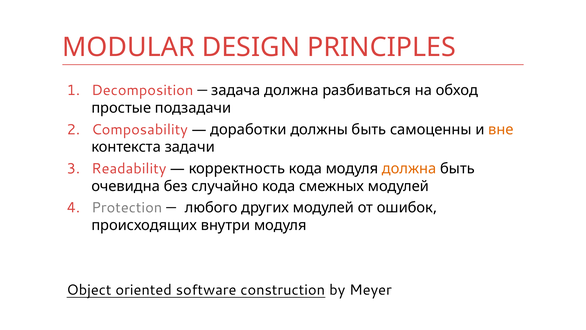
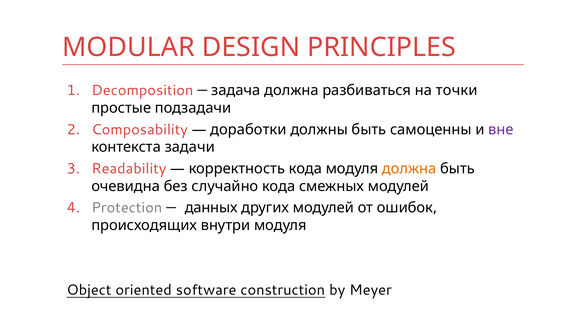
обход: обход -> точки
вне colour: orange -> purple
любого: любого -> данных
